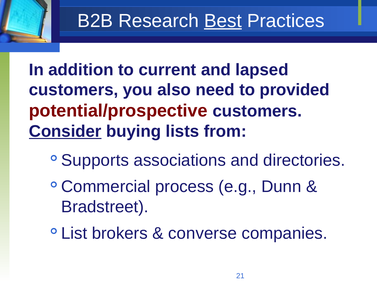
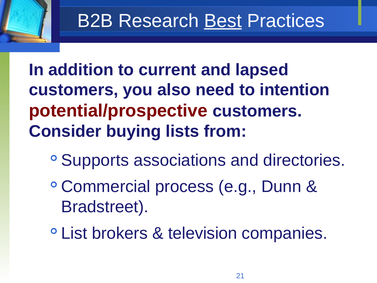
provided: provided -> intention
Consider underline: present -> none
converse: converse -> television
